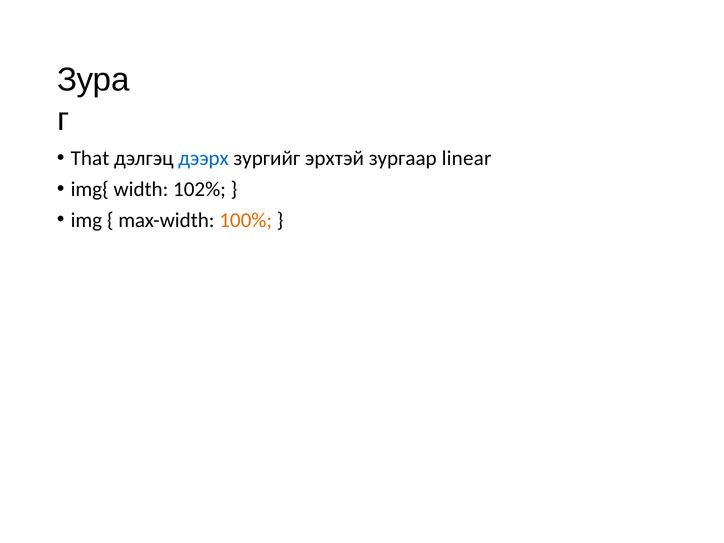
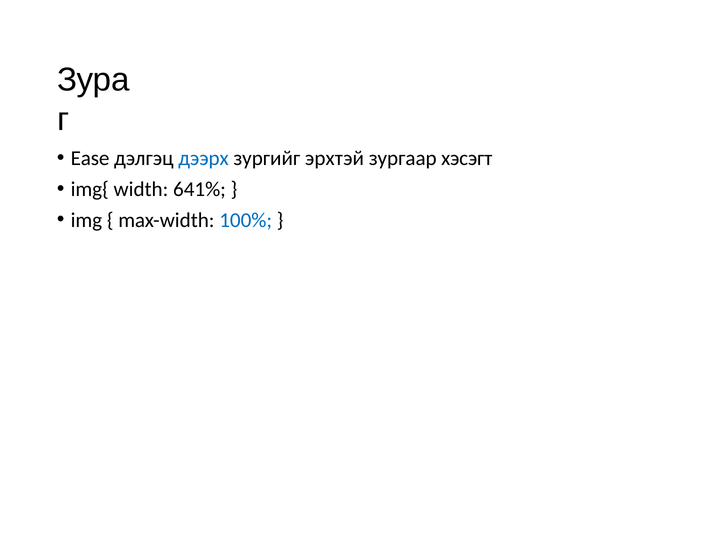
That: That -> Ease
linear: linear -> хэсэгт
102%: 102% -> 641%
100% colour: orange -> blue
